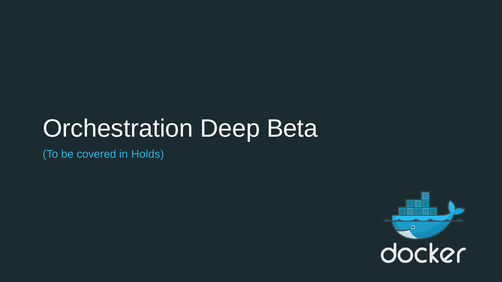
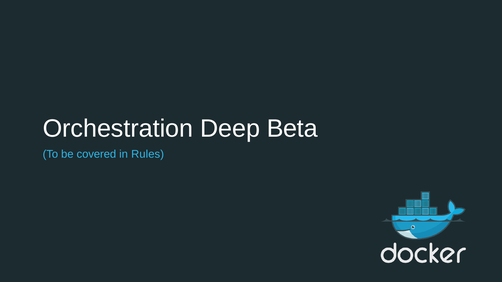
Holds: Holds -> Rules
